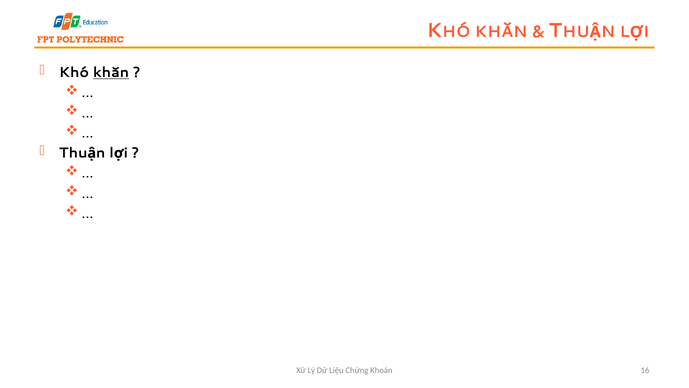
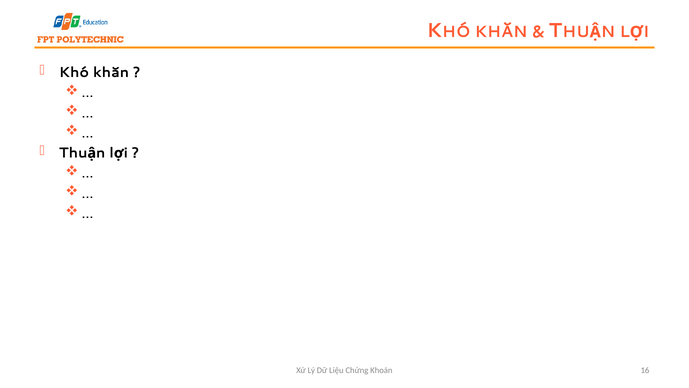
khăn at (111, 72) underline: present -> none
